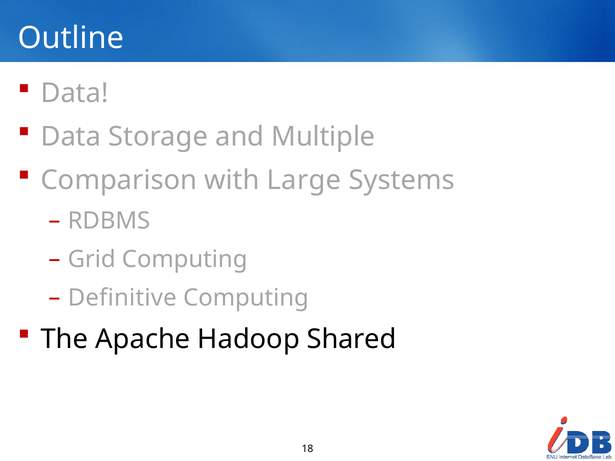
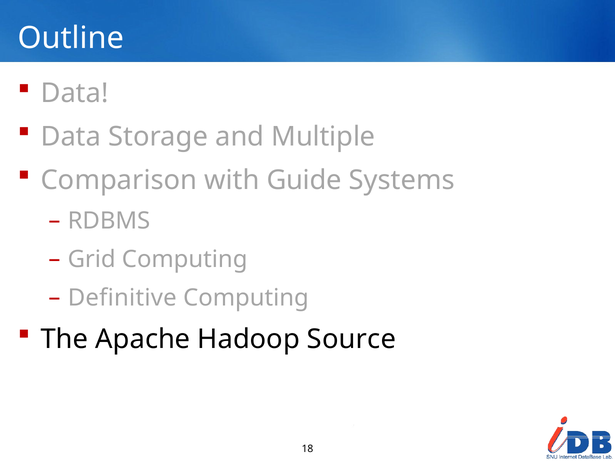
Large: Large -> Guide
Shared: Shared -> Source
